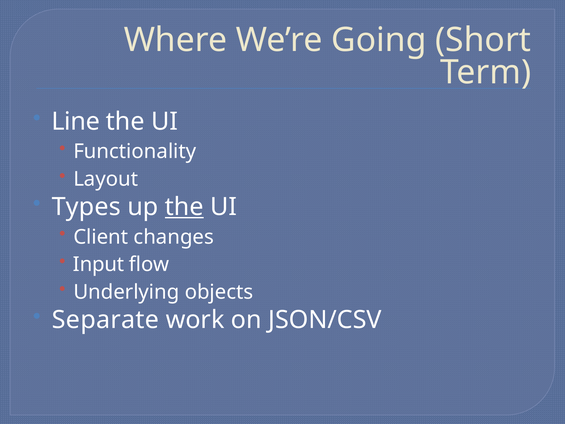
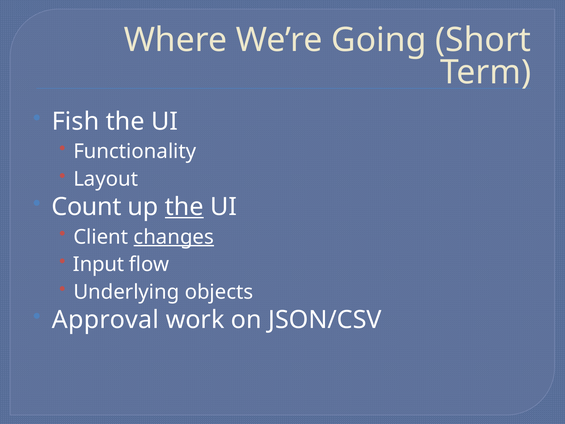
Line: Line -> Fish
Types: Types -> Count
changes underline: none -> present
Separate: Separate -> Approval
